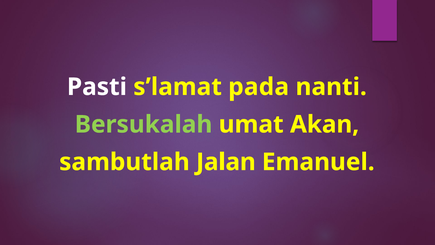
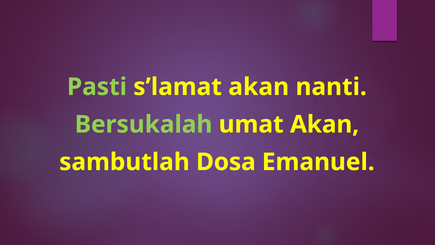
Pasti colour: white -> light green
s’lamat pada: pada -> akan
Jalan: Jalan -> Dosa
